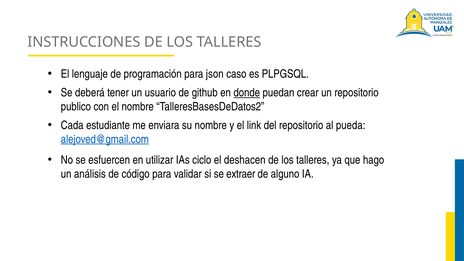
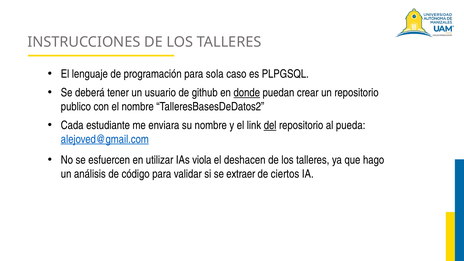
json: json -> sola
del underline: none -> present
ciclo: ciclo -> viola
alguno: alguno -> ciertos
